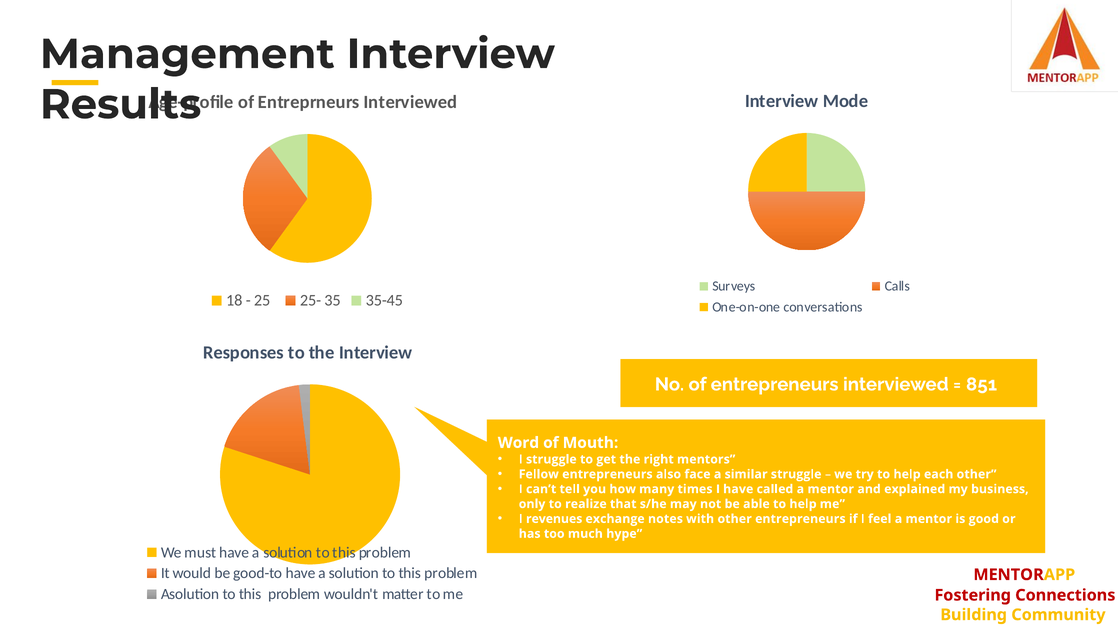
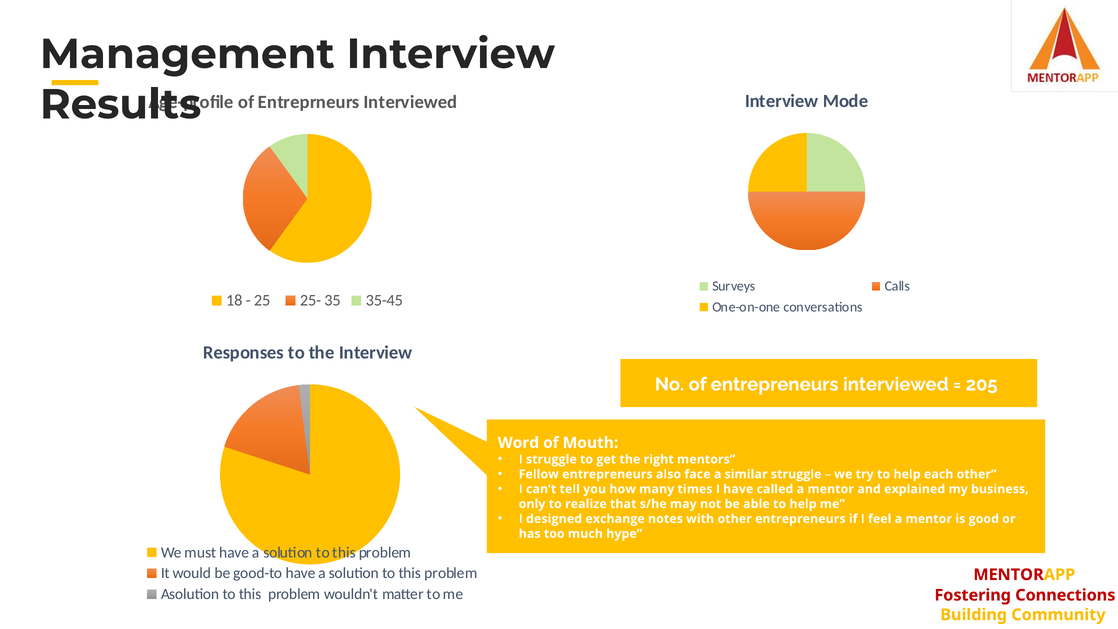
851: 851 -> 205
revenues: revenues -> designed
